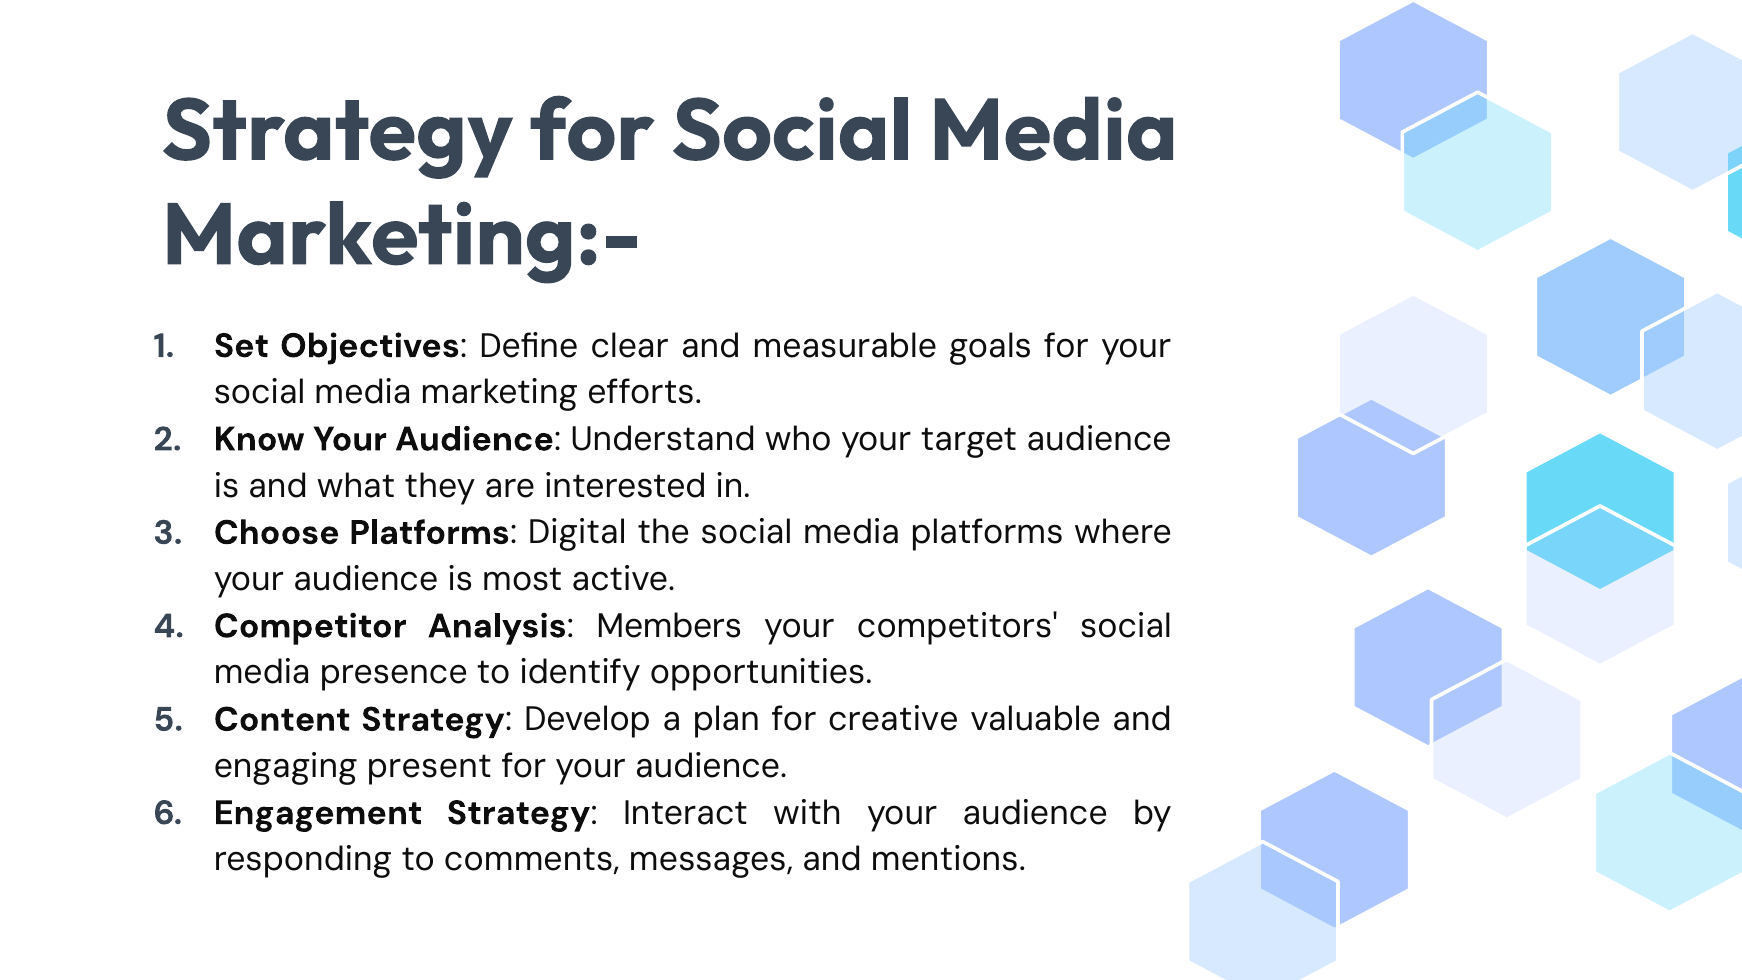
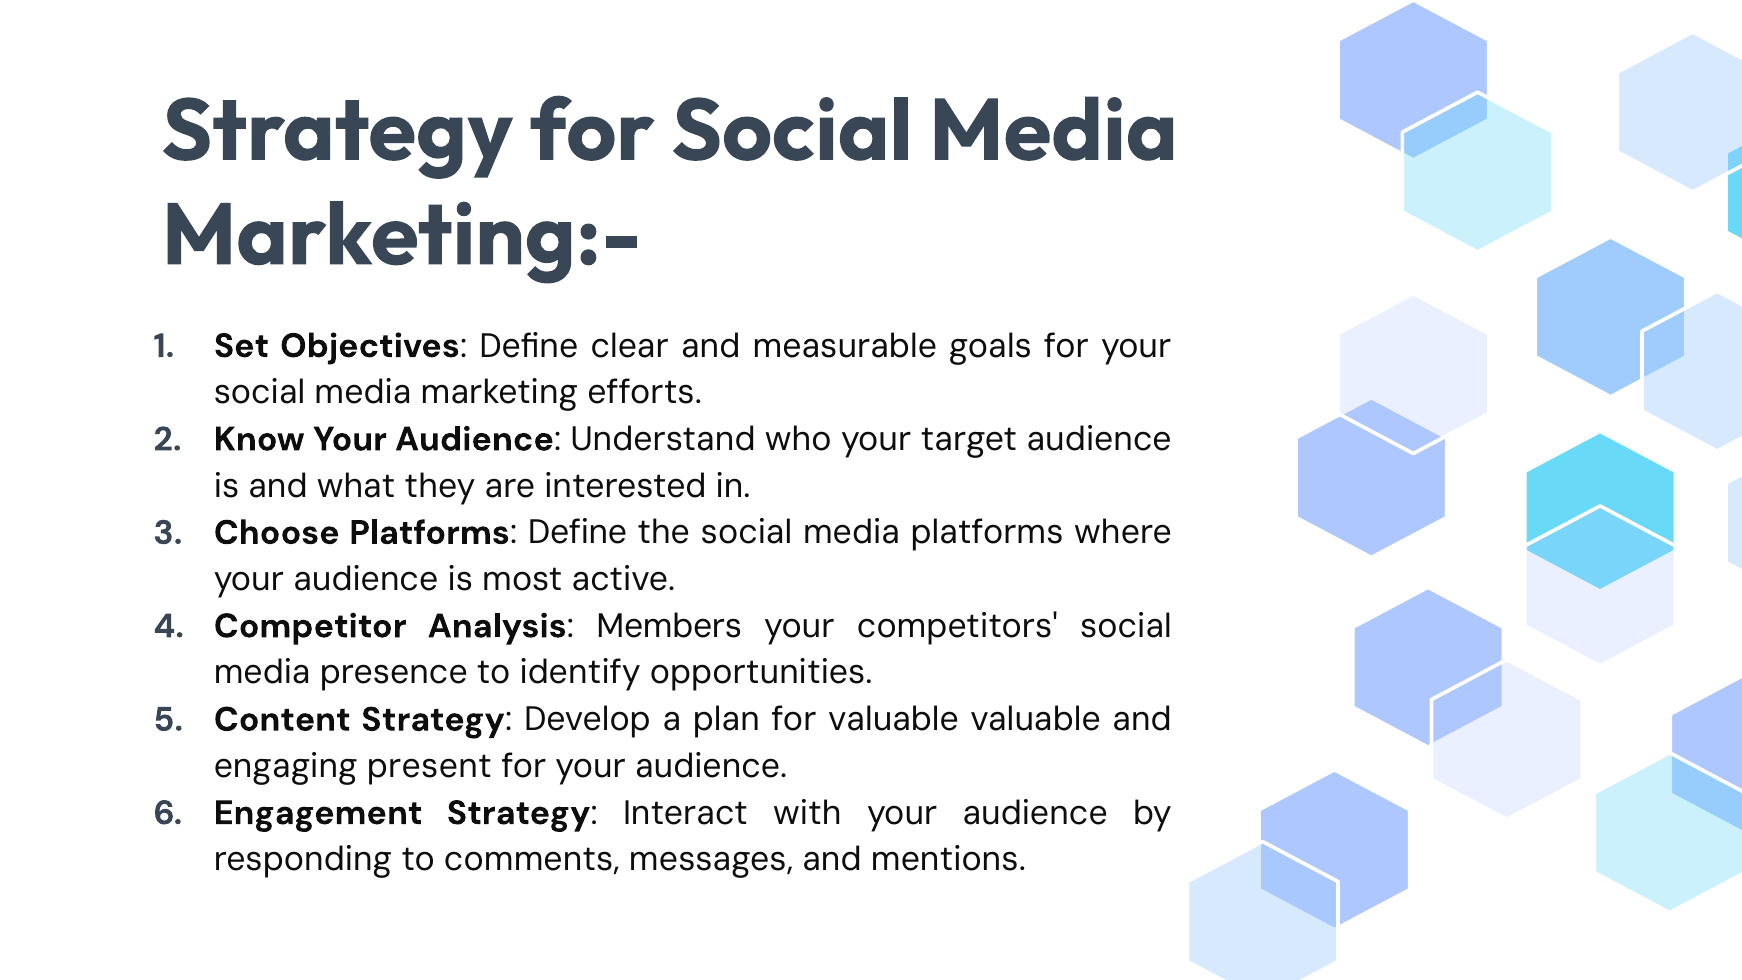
Platforms Digital: Digital -> Define
for creative: creative -> valuable
